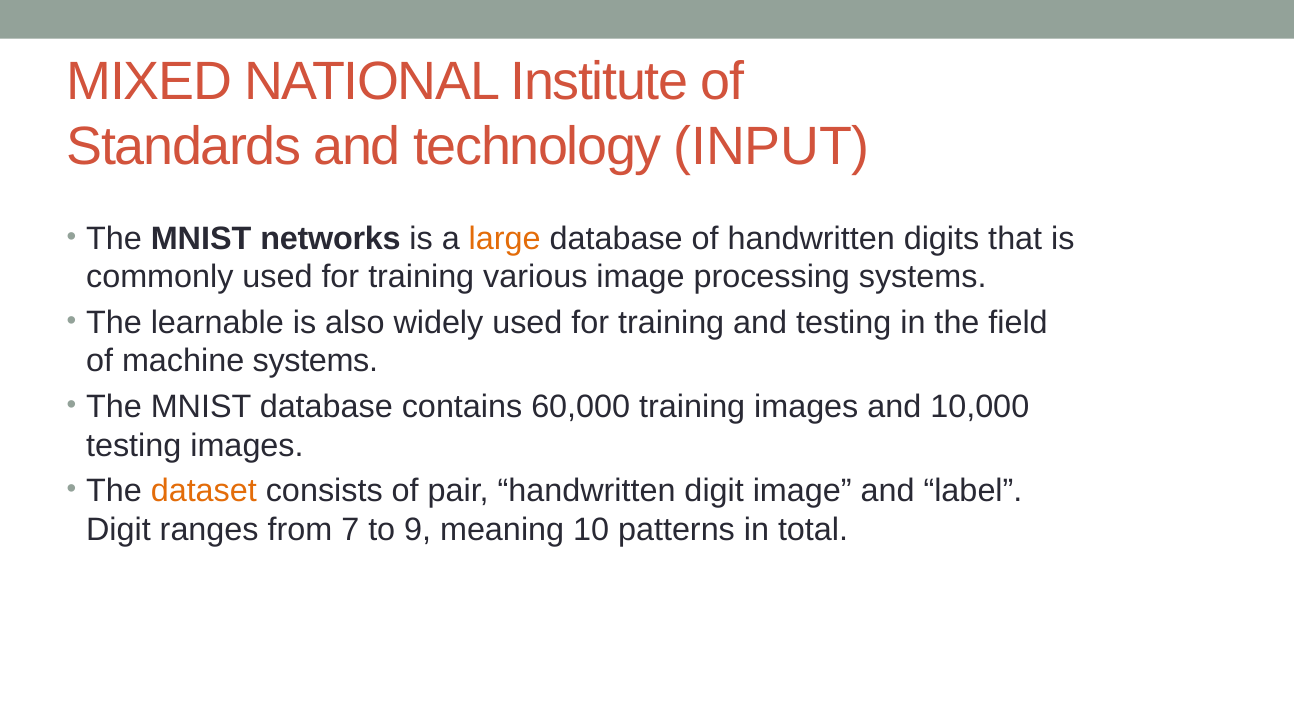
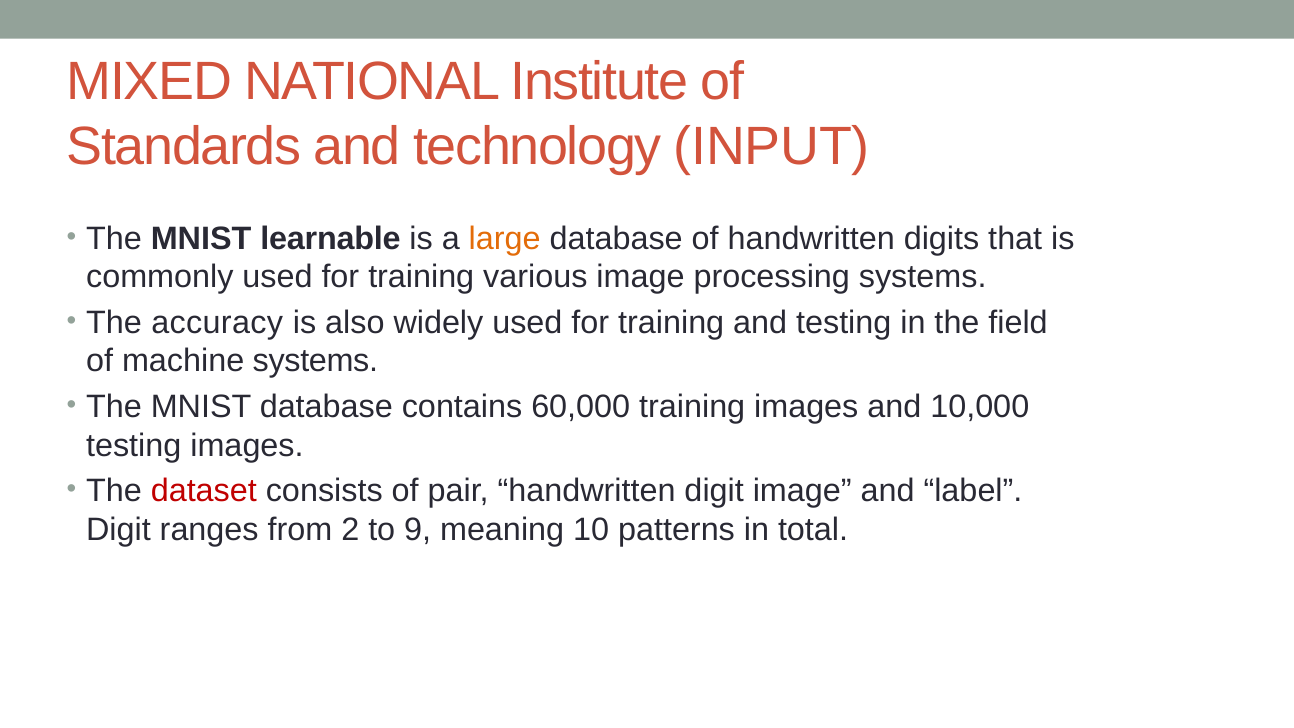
networks: networks -> learnable
learnable: learnable -> accuracy
dataset colour: orange -> red
7: 7 -> 2
